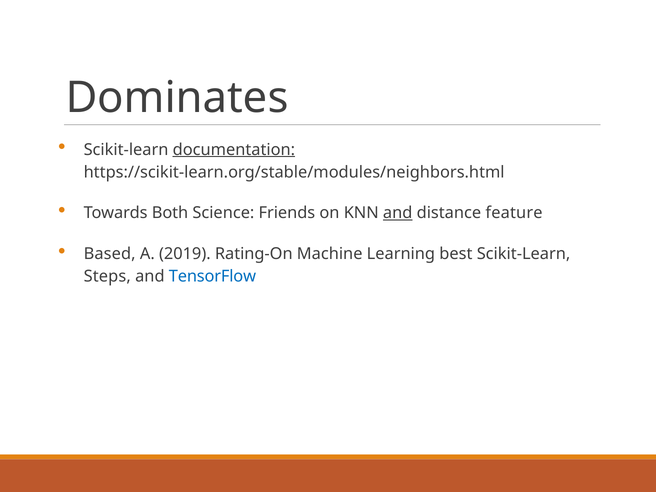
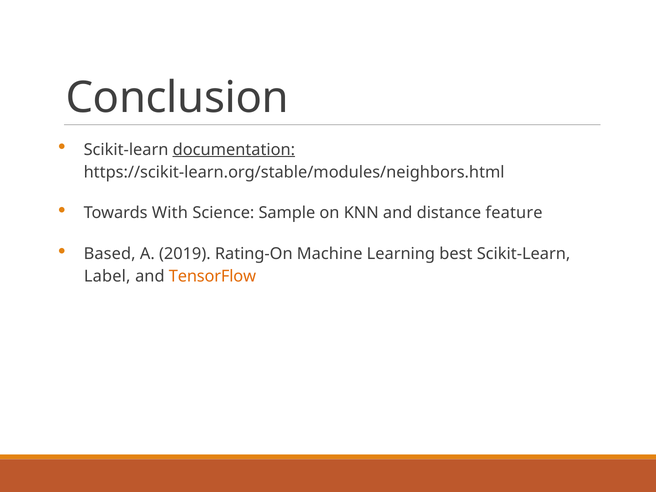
Dominates: Dominates -> Conclusion
Both: Both -> With
Friends: Friends -> Sample
and at (398, 213) underline: present -> none
Steps: Steps -> Label
TensorFlow colour: blue -> orange
